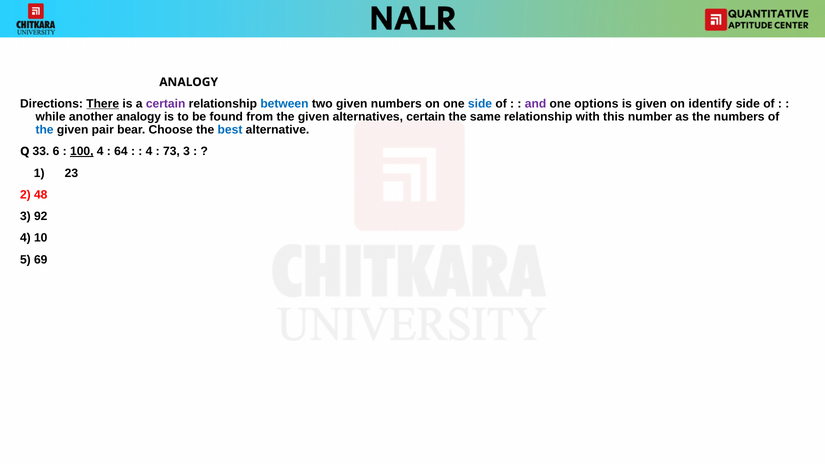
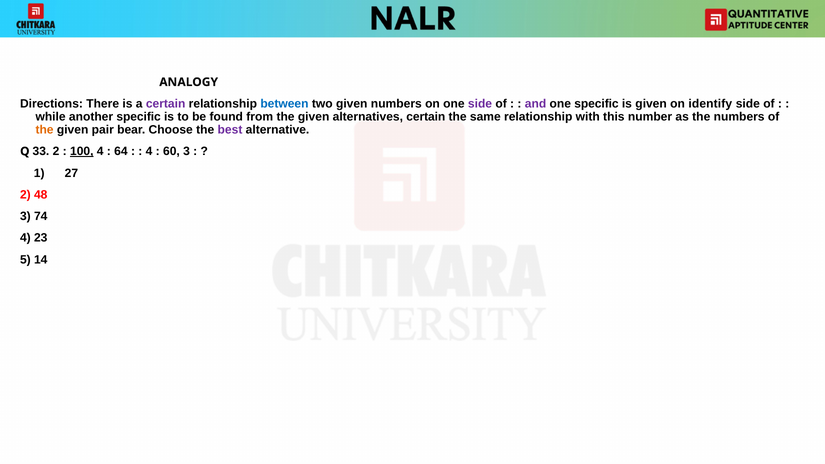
There underline: present -> none
side at (480, 104) colour: blue -> purple
one options: options -> specific
another analogy: analogy -> specific
the at (45, 130) colour: blue -> orange
best colour: blue -> purple
33 6: 6 -> 2
73: 73 -> 60
23: 23 -> 27
92: 92 -> 74
10: 10 -> 23
69: 69 -> 14
